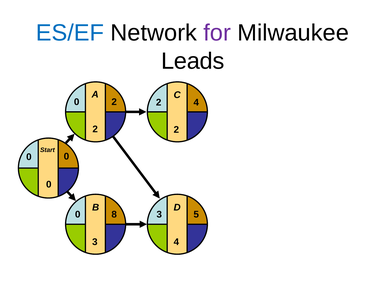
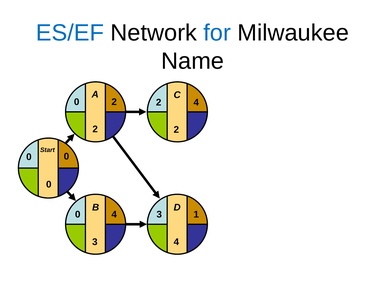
for colour: purple -> blue
Leads: Leads -> Name
0 8: 8 -> 4
5: 5 -> 1
